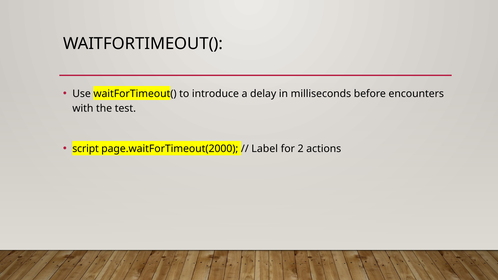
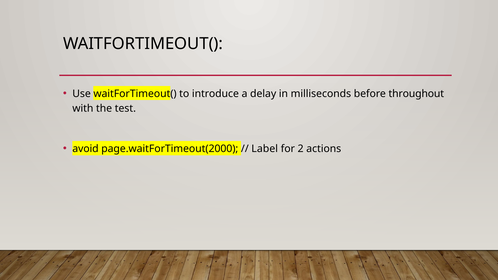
encounters: encounters -> throughout
script: script -> avoid
